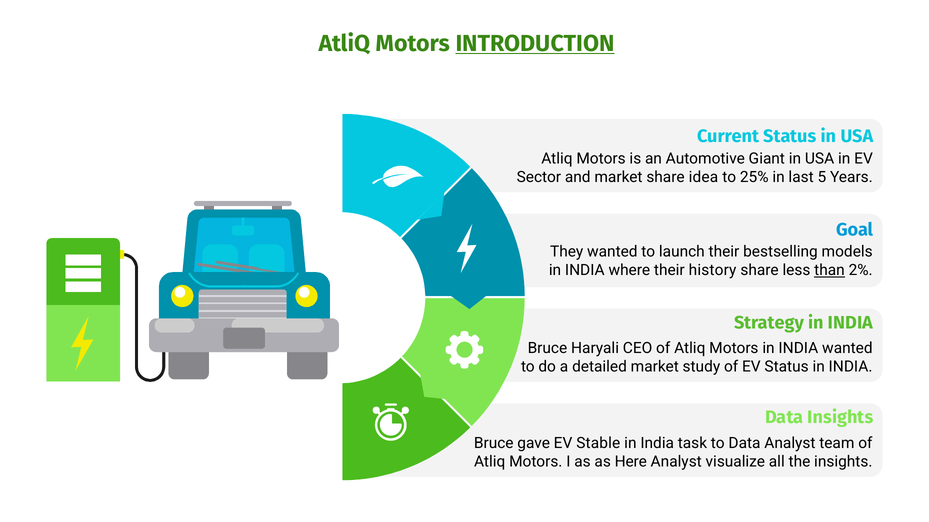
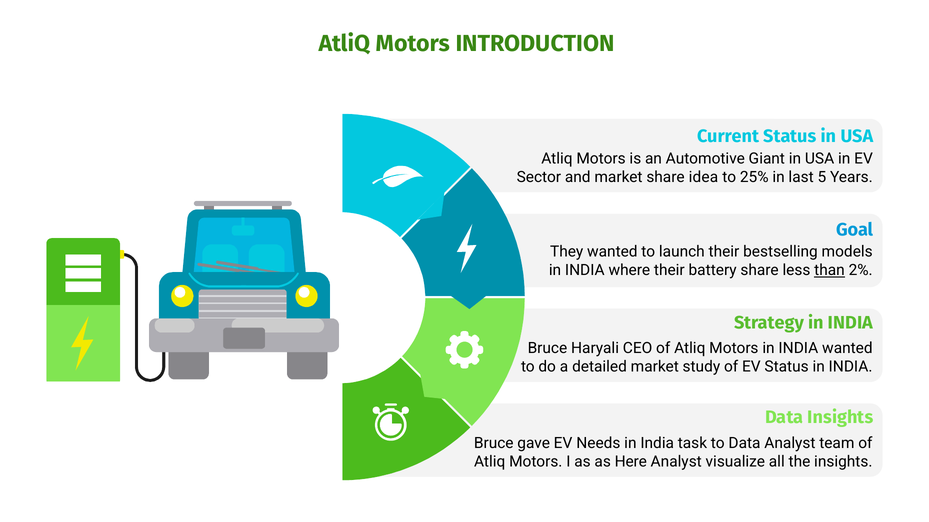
INTRODUCTION underline: present -> none
history: history -> battery
Stable: Stable -> Needs
